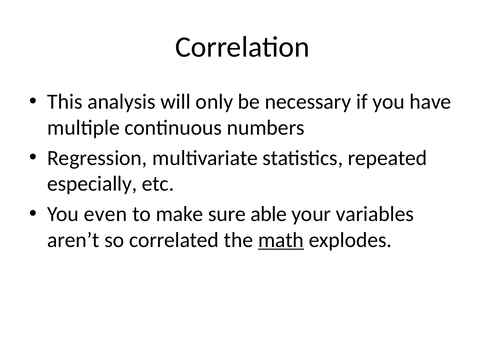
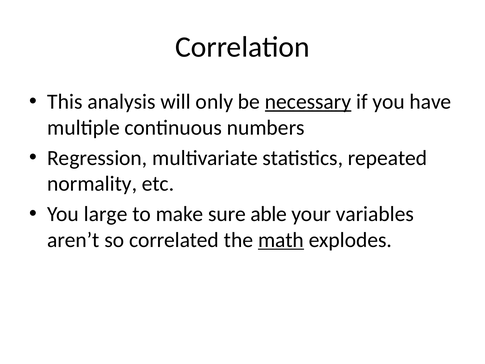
necessary underline: none -> present
especially: especially -> normality
even: even -> large
